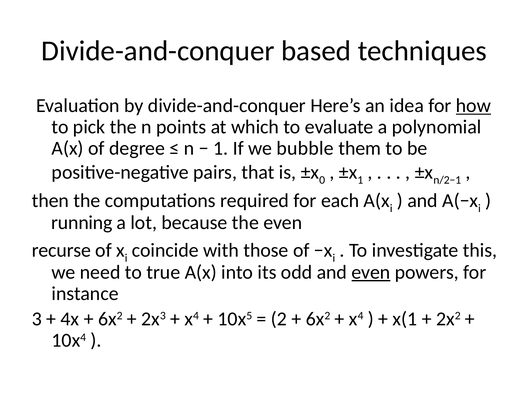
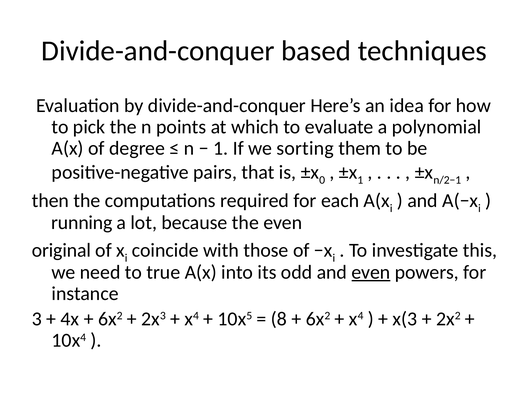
how underline: present -> none
bubble: bubble -> sorting
recurse: recurse -> original
2: 2 -> 8
x(1: x(1 -> x(3
